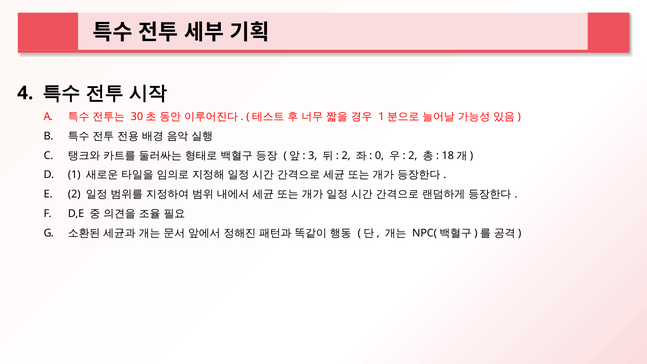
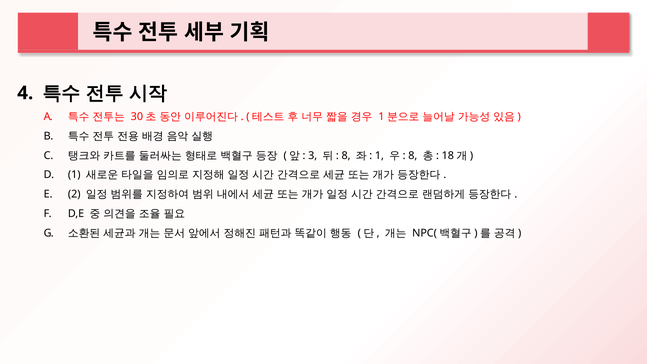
2 at (346, 155): 2 -> 8
0 at (379, 155): 0 -> 1
2 at (413, 155): 2 -> 8
